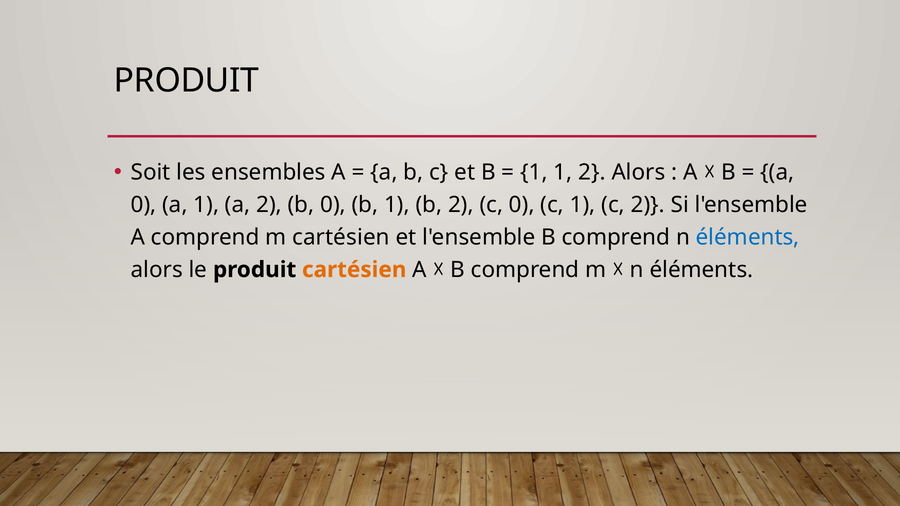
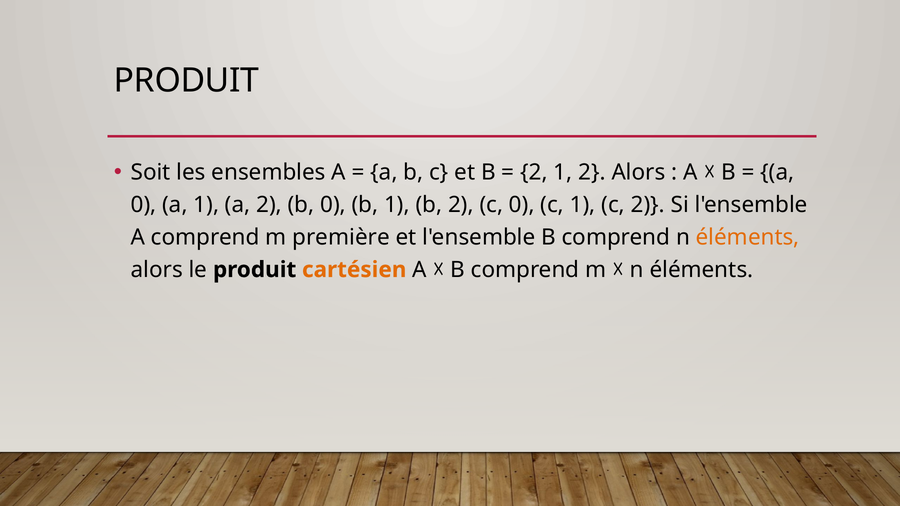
1 at (534, 173): 1 -> 2
m cartésien: cartésien -> première
éléments at (748, 237) colour: blue -> orange
